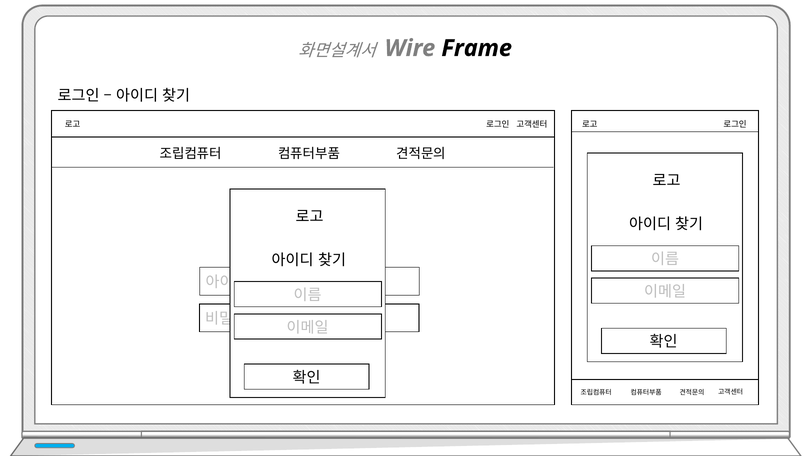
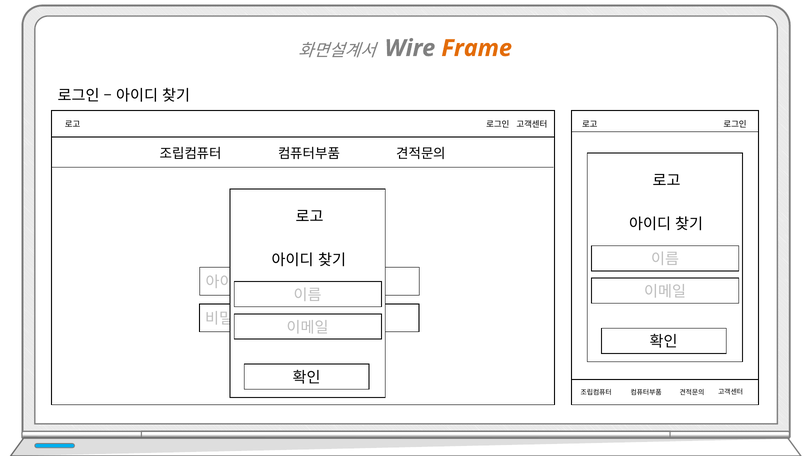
Frame colour: black -> orange
